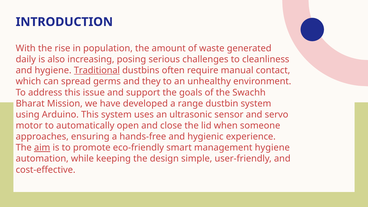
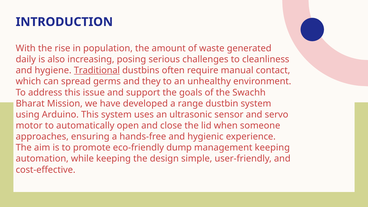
aim underline: present -> none
smart: smart -> dump
management hygiene: hygiene -> keeping
